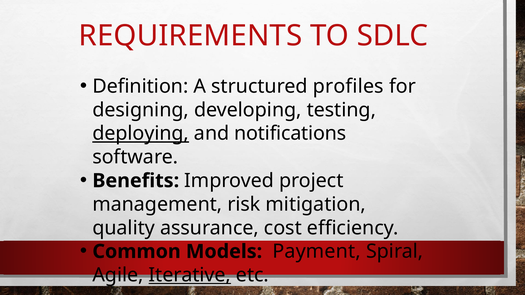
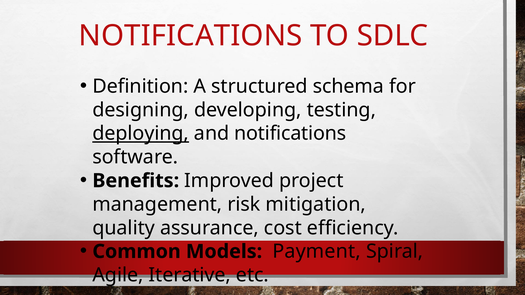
REQUIREMENTS at (190, 36): REQUIREMENTS -> NOTIFICATIONS
profiles: profiles -> schema
Iterative underline: present -> none
